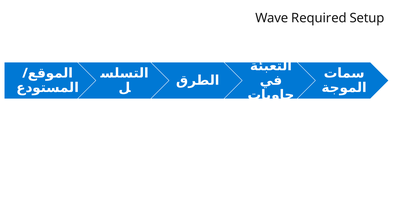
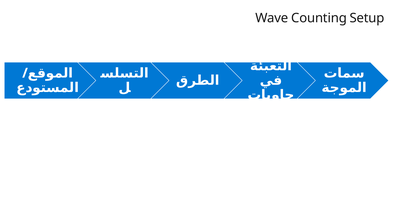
Required: Required -> Counting
